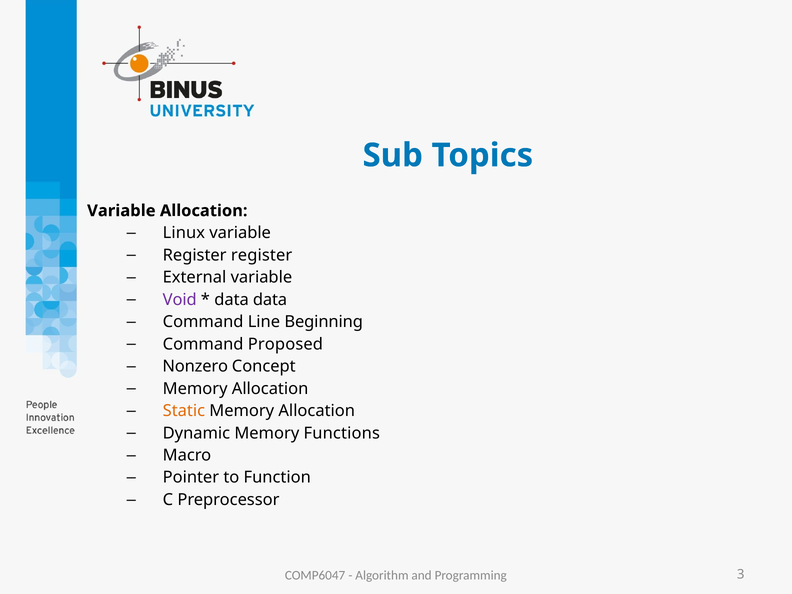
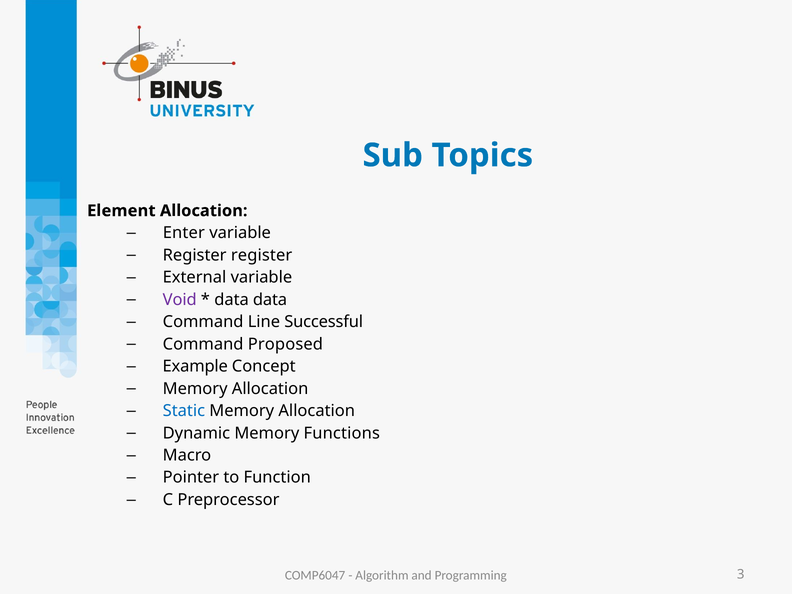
Variable at (121, 211): Variable -> Element
Linux: Linux -> Enter
Beginning: Beginning -> Successful
Nonzero: Nonzero -> Example
Static colour: orange -> blue
